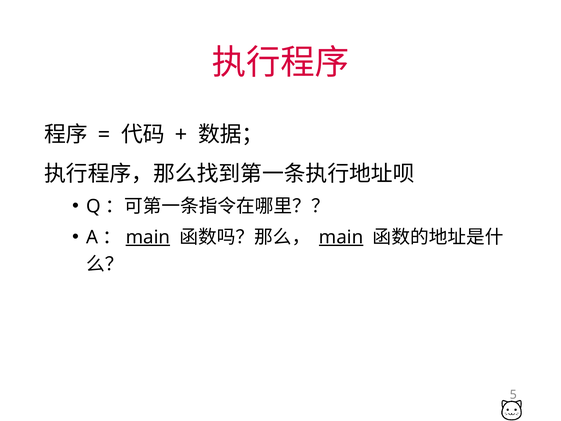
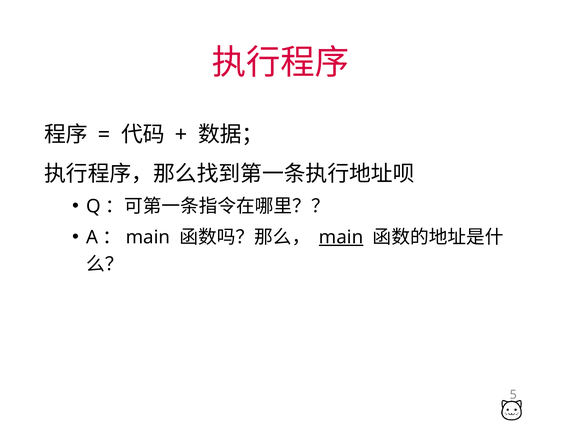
main at (148, 237) underline: present -> none
